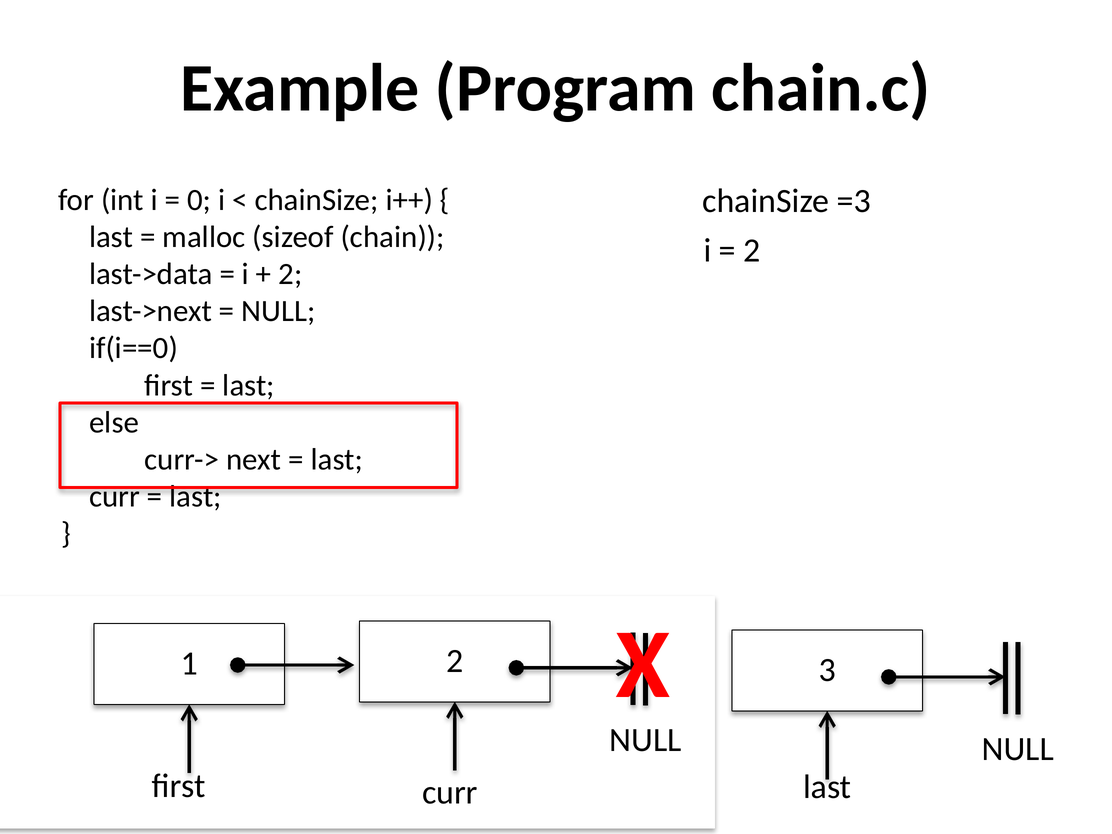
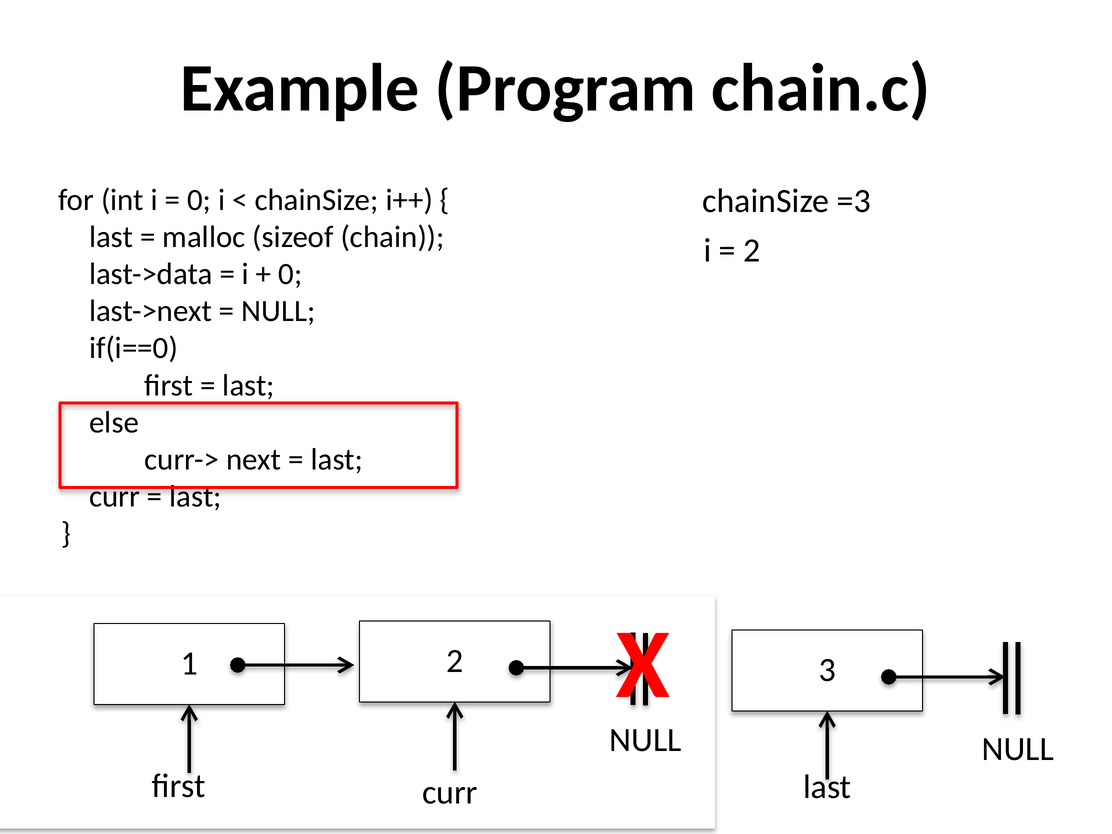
2 at (290, 274): 2 -> 0
